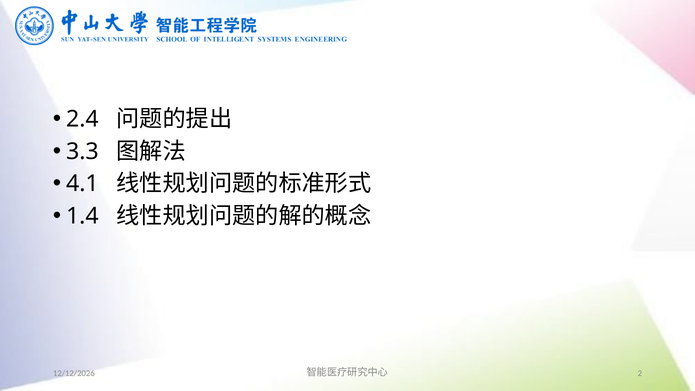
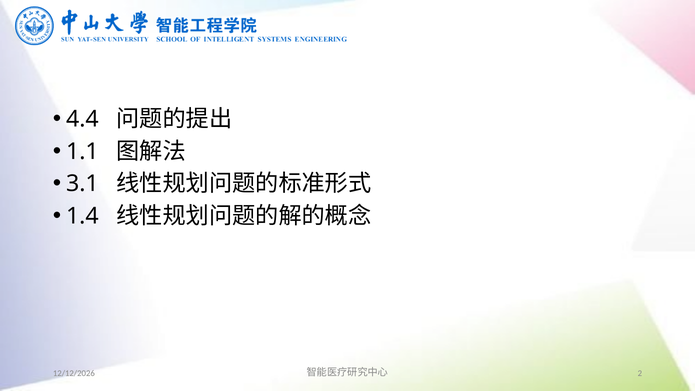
2.4: 2.4 -> 4.4
3.3: 3.3 -> 1.1
4.1: 4.1 -> 3.1
